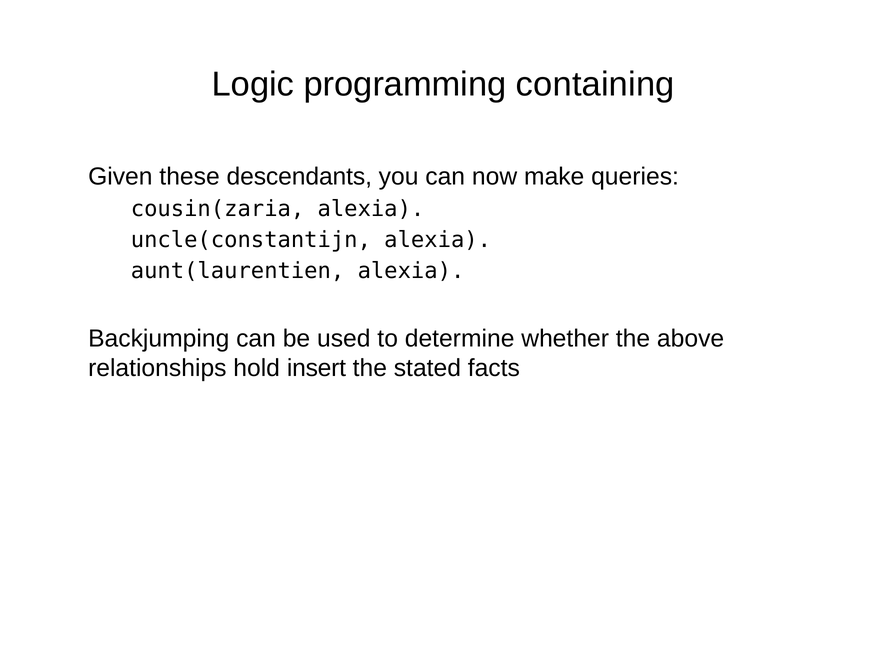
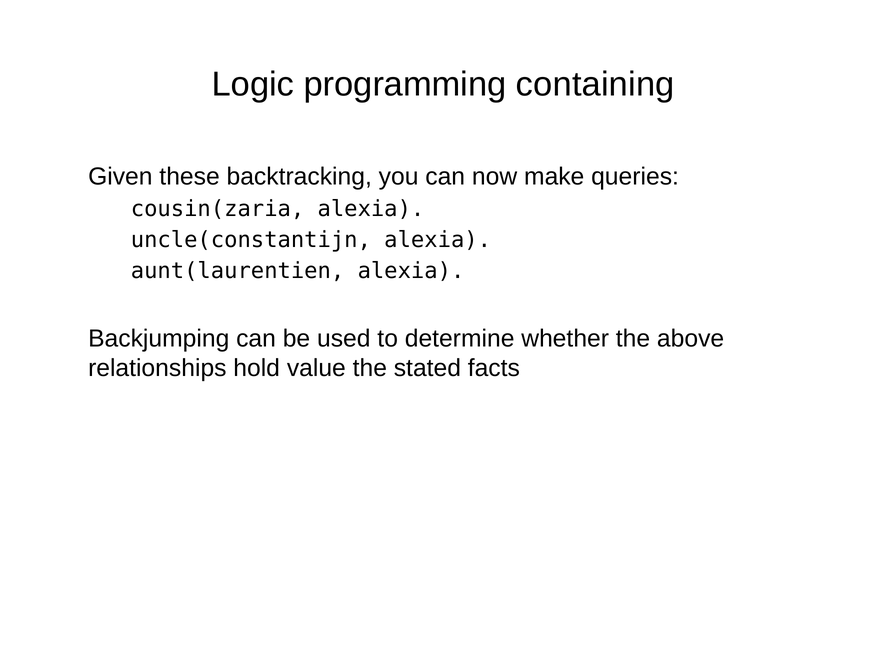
descendants: descendants -> backtracking
insert: insert -> value
